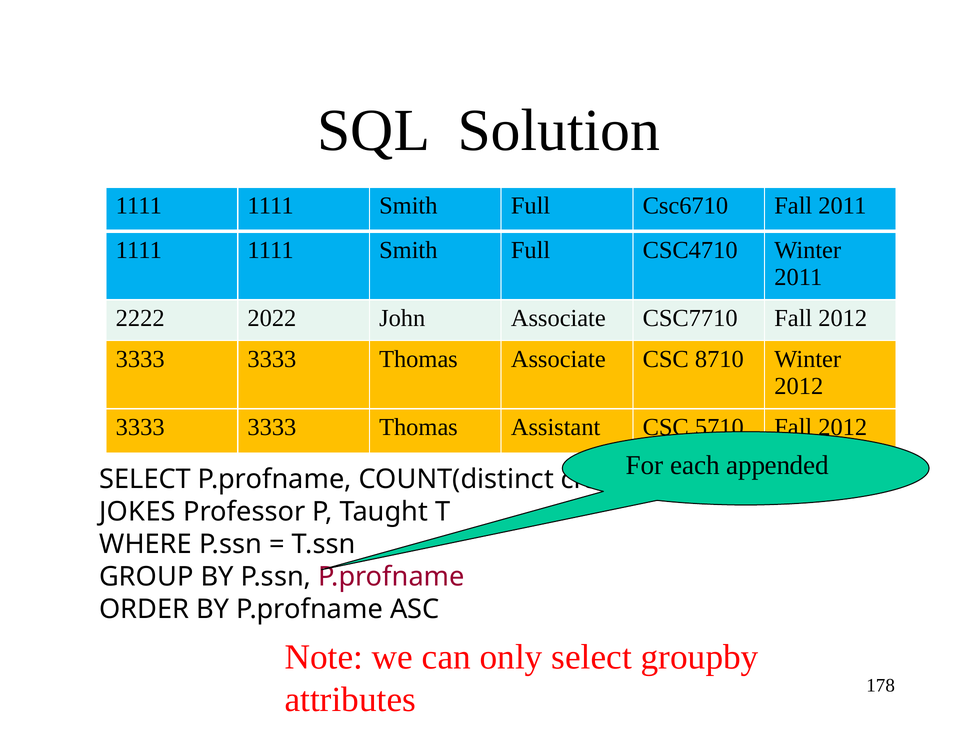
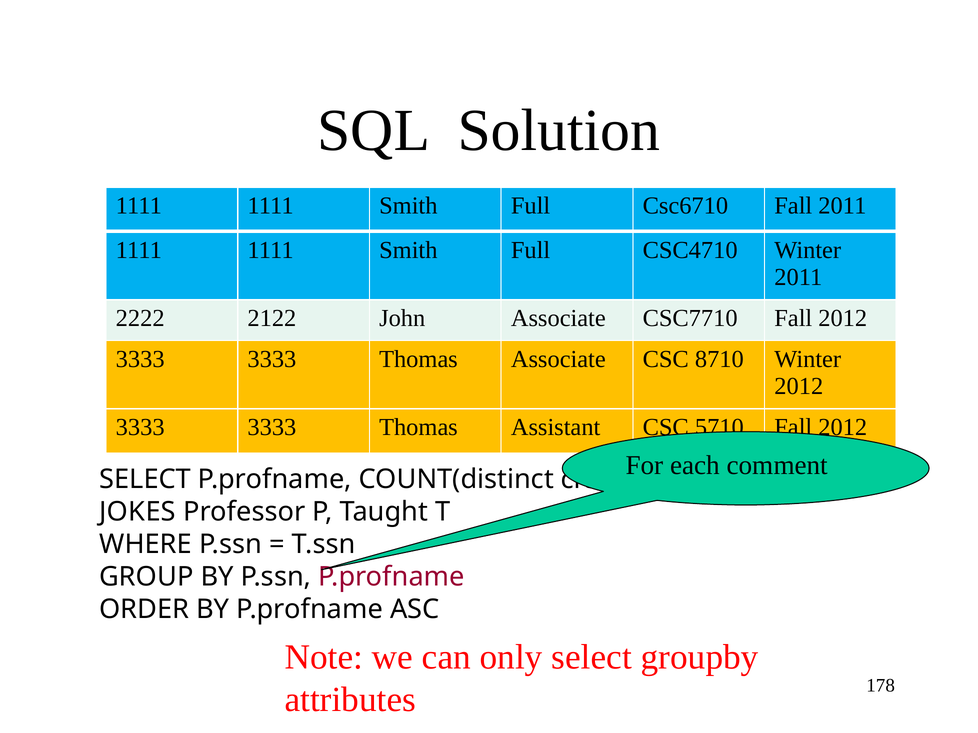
2022: 2022 -> 2122
appended: appended -> comment
